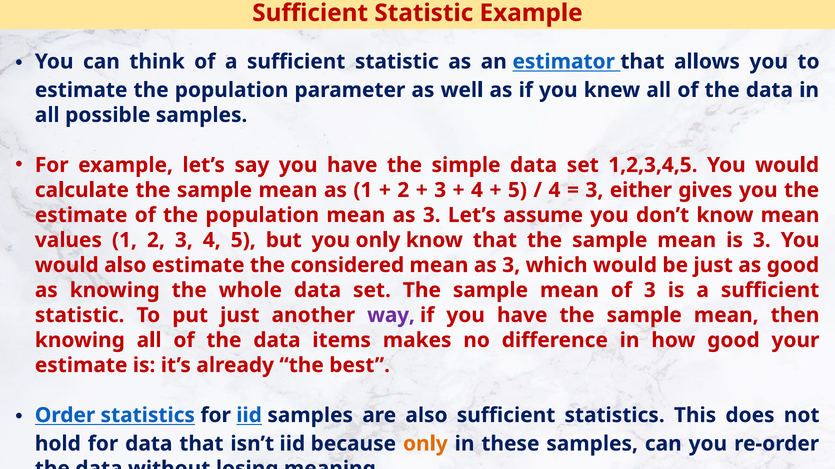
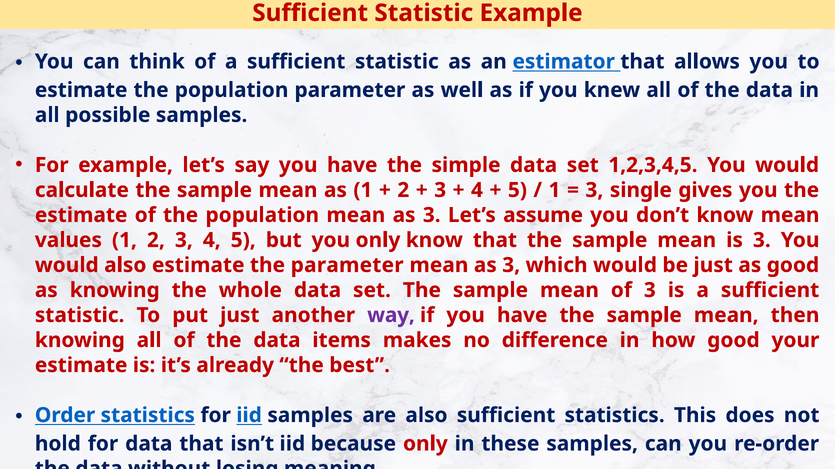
4 at (554, 190): 4 -> 1
either: either -> single
the considered: considered -> parameter
only at (425, 444) colour: orange -> red
